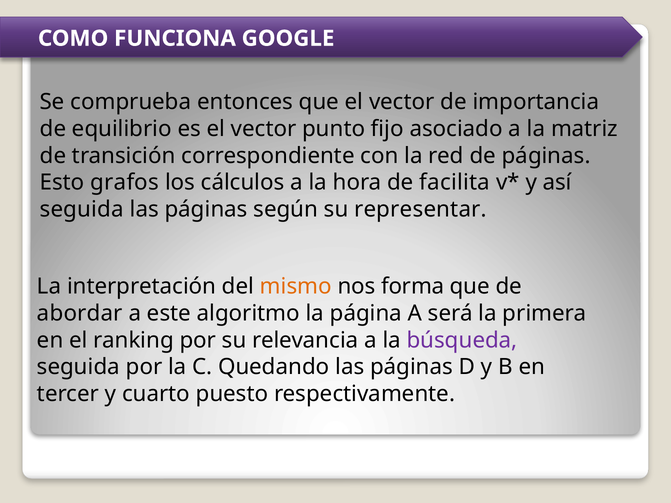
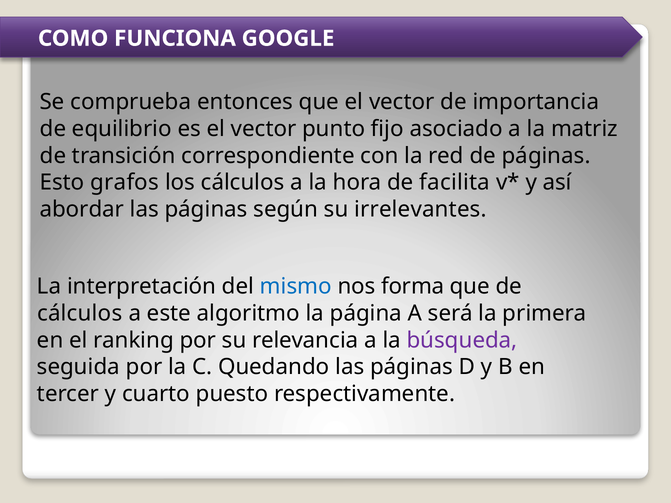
seguida at (82, 210): seguida -> abordar
representar: representar -> irrelevantes
mismo colour: orange -> blue
abordar at (80, 314): abordar -> cálculos
